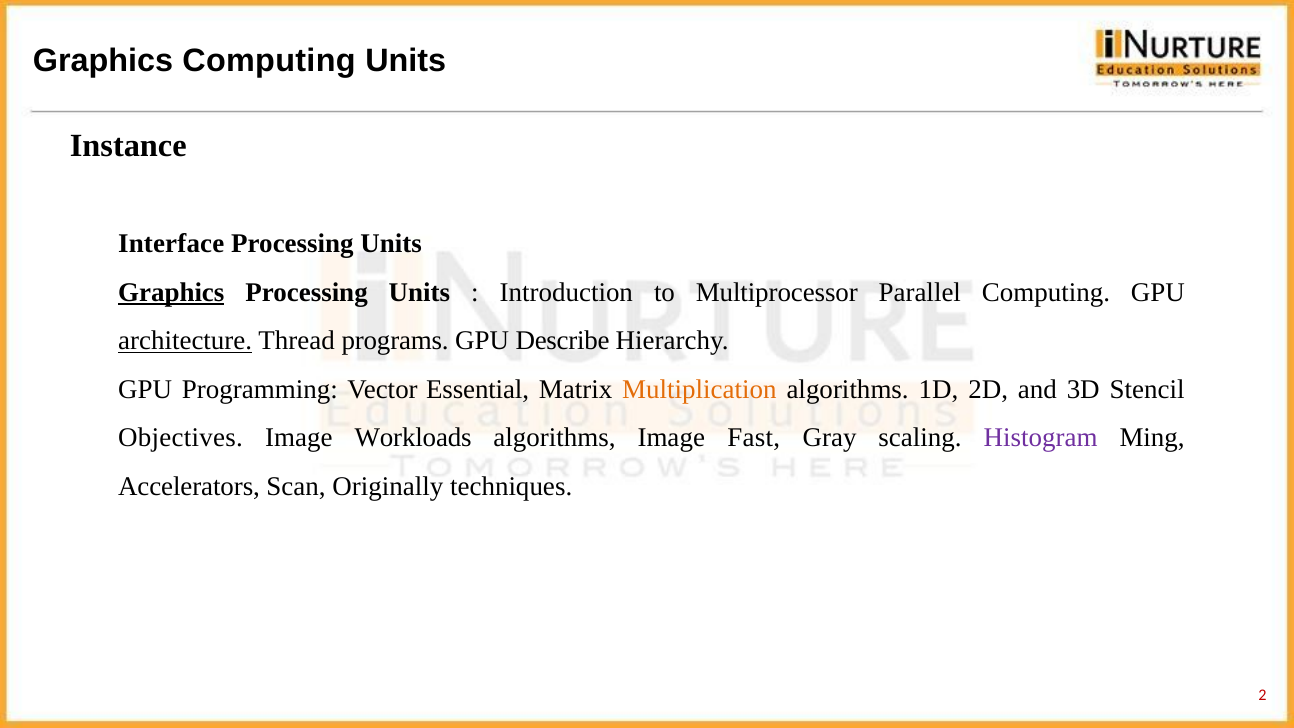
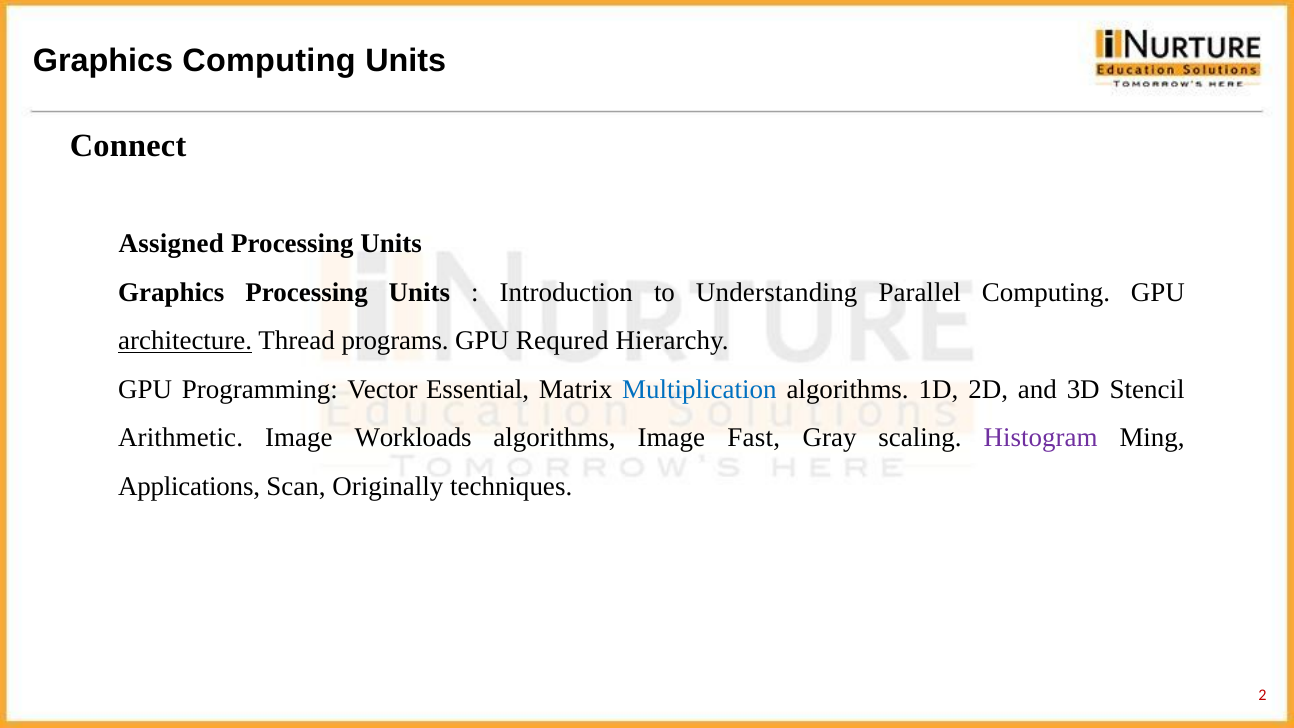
Instance: Instance -> Connect
Interface: Interface -> Assigned
Graphics at (171, 292) underline: present -> none
Multiprocessor: Multiprocessor -> Understanding
Describe: Describe -> Requred
Multiplication colour: orange -> blue
Objectives: Objectives -> Arithmetic
Accelerators: Accelerators -> Applications
